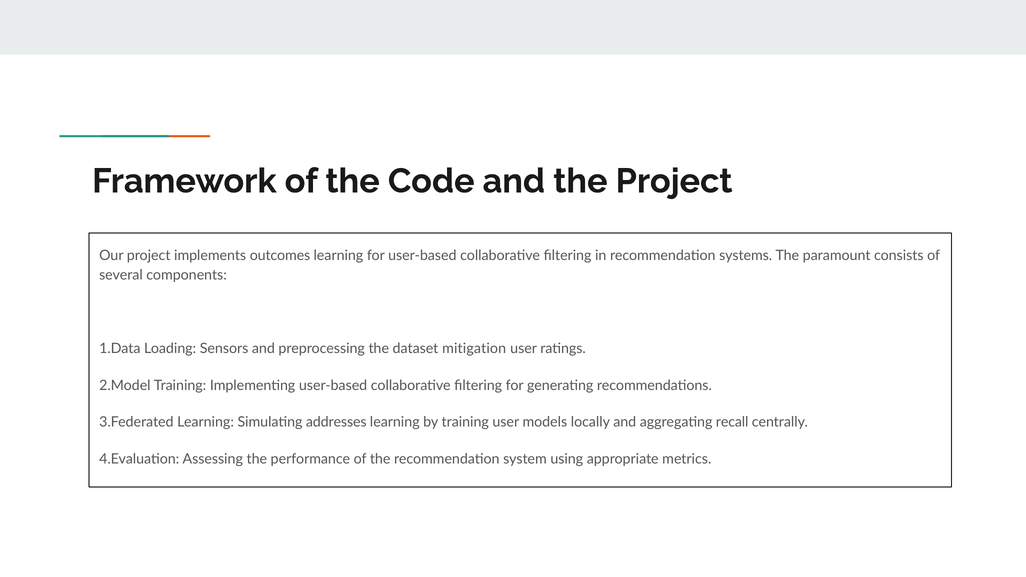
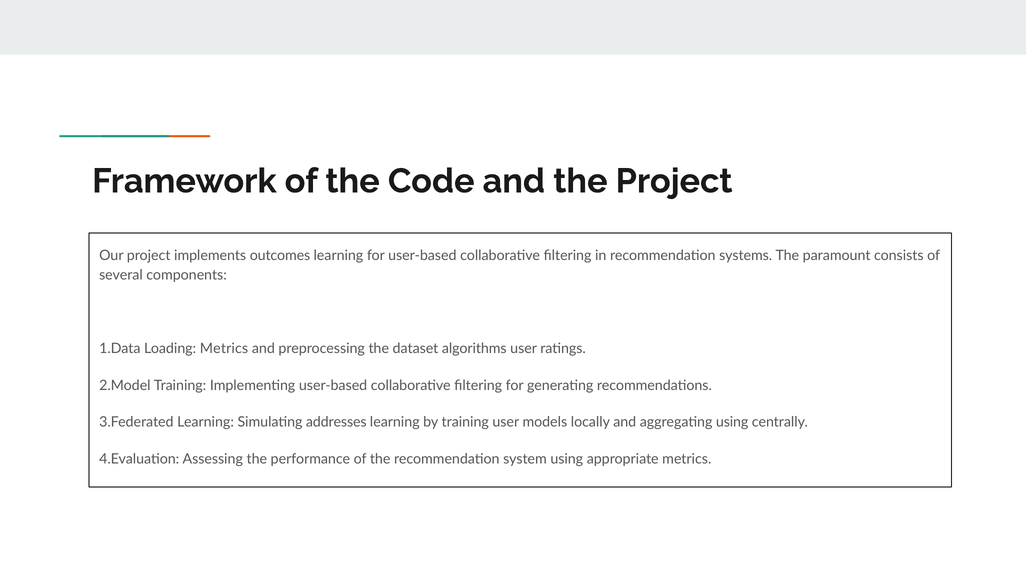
Loading Sensors: Sensors -> Metrics
mitigation: mitigation -> algorithms
aggregating recall: recall -> using
